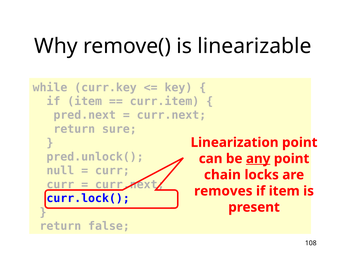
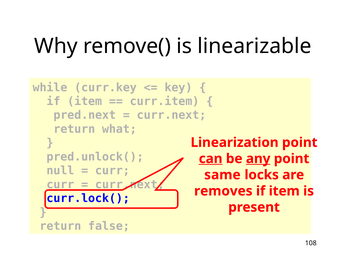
sure: sure -> what
can underline: none -> present
chain: chain -> same
